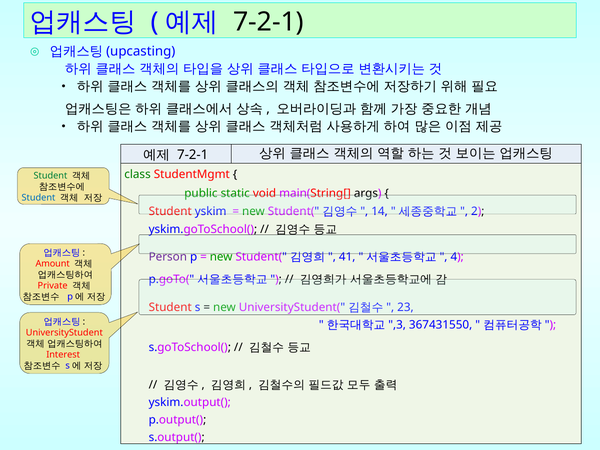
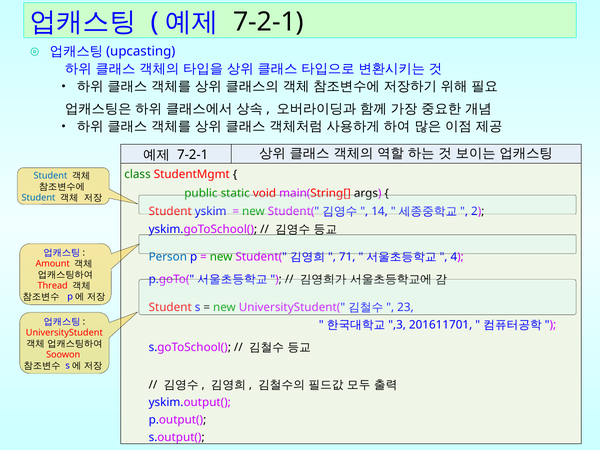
Student at (50, 176) colour: green -> blue
Person colour: purple -> blue
41: 41 -> 71
Private: Private -> Thread
367431550: 367431550 -> 201611701
Interest: Interest -> Soowon
